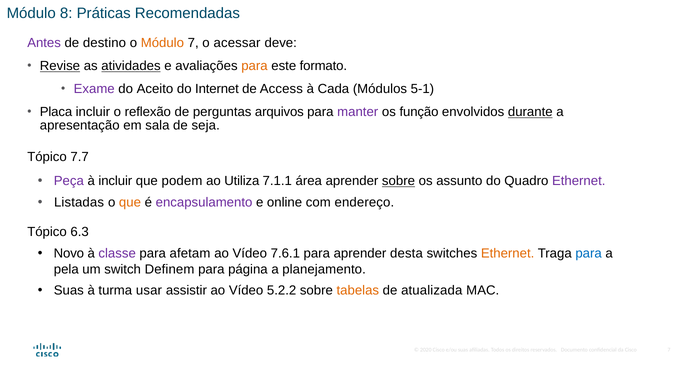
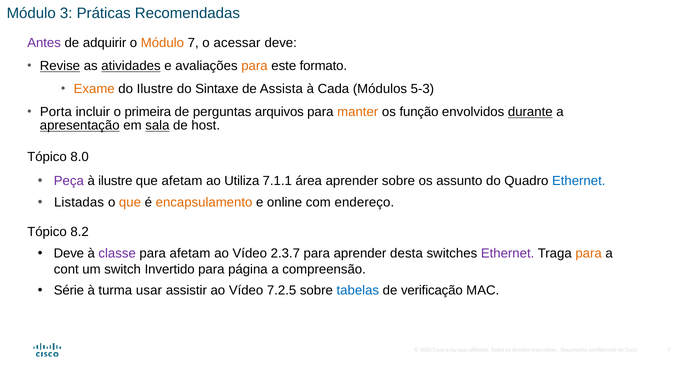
8: 8 -> 3
destino: destino -> adquirir
Exame colour: purple -> orange
do Aceito: Aceito -> Ilustre
Internet: Internet -> Sintaxe
Access: Access -> Assista
5-1: 5-1 -> 5-3
Placa: Placa -> Porta
reflexão: reflexão -> primeira
manter colour: purple -> orange
apresentação underline: none -> present
sala underline: none -> present
seja: seja -> host
7.7: 7.7 -> 8.0
à incluir: incluir -> ilustre
que podem: podem -> afetam
sobre at (398, 181) underline: present -> none
Ethernet at (579, 181) colour: purple -> blue
encapsulamento colour: purple -> orange
6.3: 6.3 -> 8.2
Novo at (69, 253): Novo -> Deve
7.6.1: 7.6.1 -> 2.3.7
Ethernet at (508, 253) colour: orange -> purple
para at (589, 253) colour: blue -> orange
pela: pela -> cont
Definem: Definem -> Invertido
planejamento: planejamento -> compreensão
Suas at (69, 290): Suas -> Série
5.2.2: 5.2.2 -> 7.2.5
tabelas colour: orange -> blue
atualizada: atualizada -> verificação
